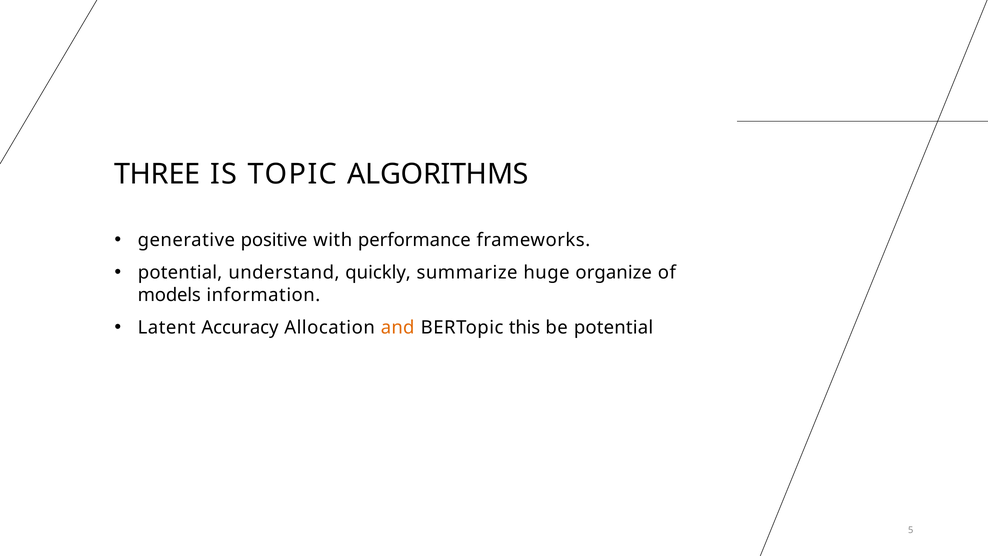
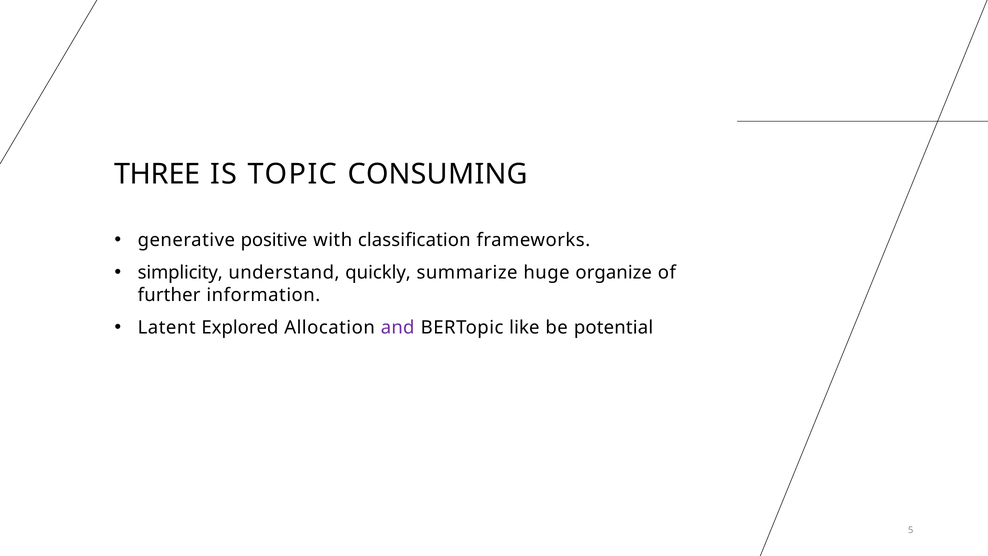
ALGORITHMS: ALGORITHMS -> CONSUMING
performance: performance -> classification
potential at (180, 273): potential -> simplicity
models: models -> further
Accuracy: Accuracy -> Explored
and colour: orange -> purple
this: this -> like
